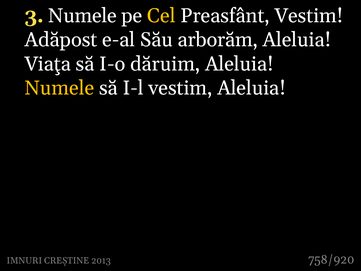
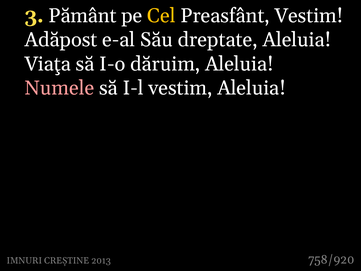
3 Numele: Numele -> Pământ
arborăm: arborăm -> dreptate
Numele at (59, 88) colour: yellow -> pink
